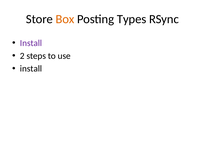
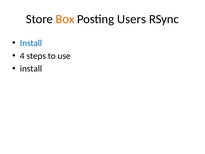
Types: Types -> Users
Install at (31, 43) colour: purple -> blue
2: 2 -> 4
